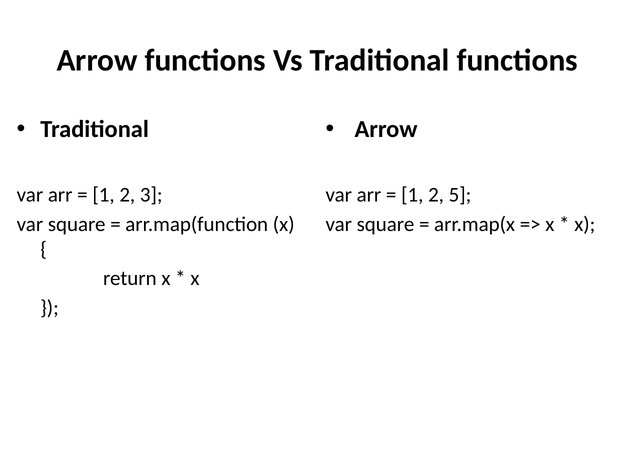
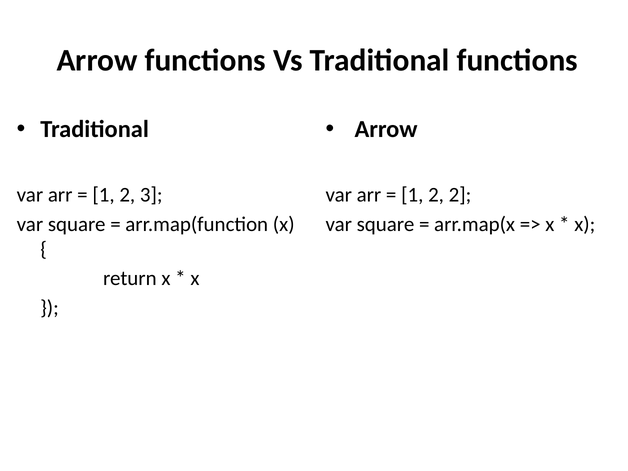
2 5: 5 -> 2
